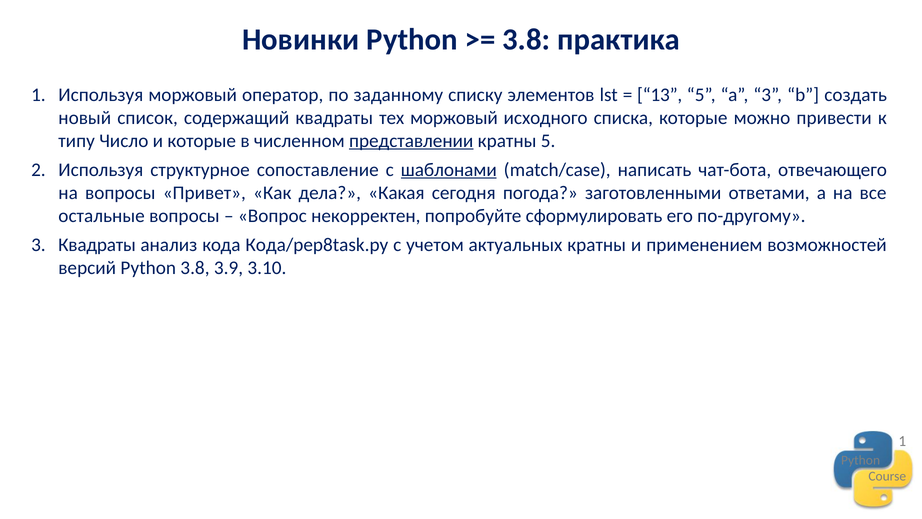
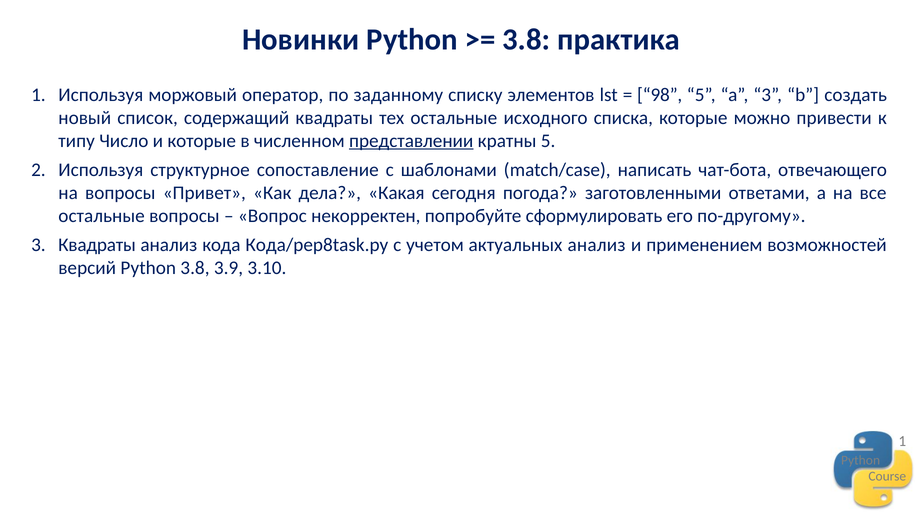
13: 13 -> 98
тех моржовый: моржовый -> остальные
шаблонами underline: present -> none
актуальных кратны: кратны -> анализ
